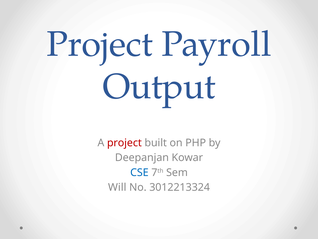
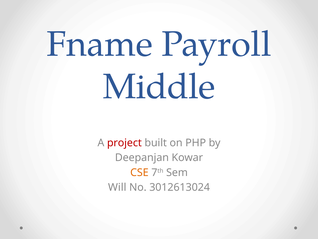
Project at (100, 44): Project -> Fname
Output: Output -> Middle
CSE colour: blue -> orange
3012213324: 3012213324 -> 3012613024
